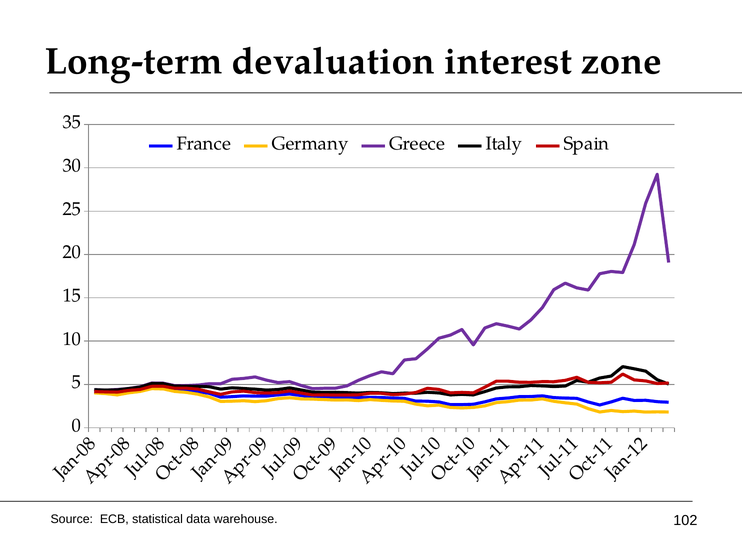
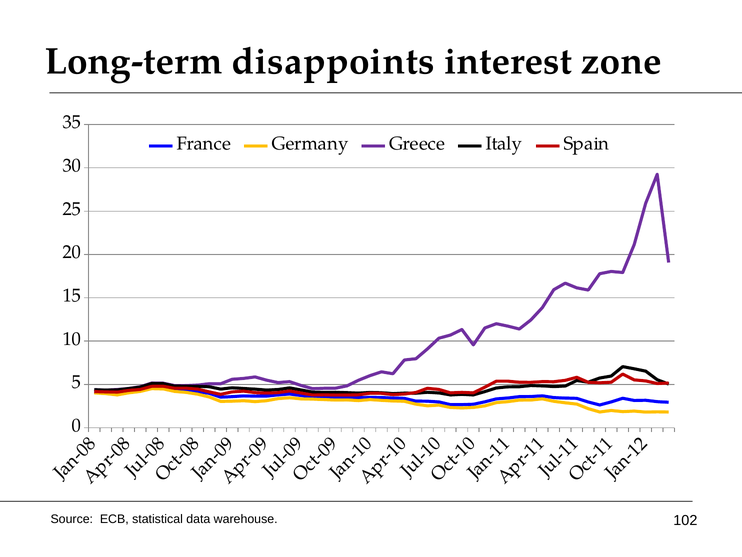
devaluation: devaluation -> disappoints
